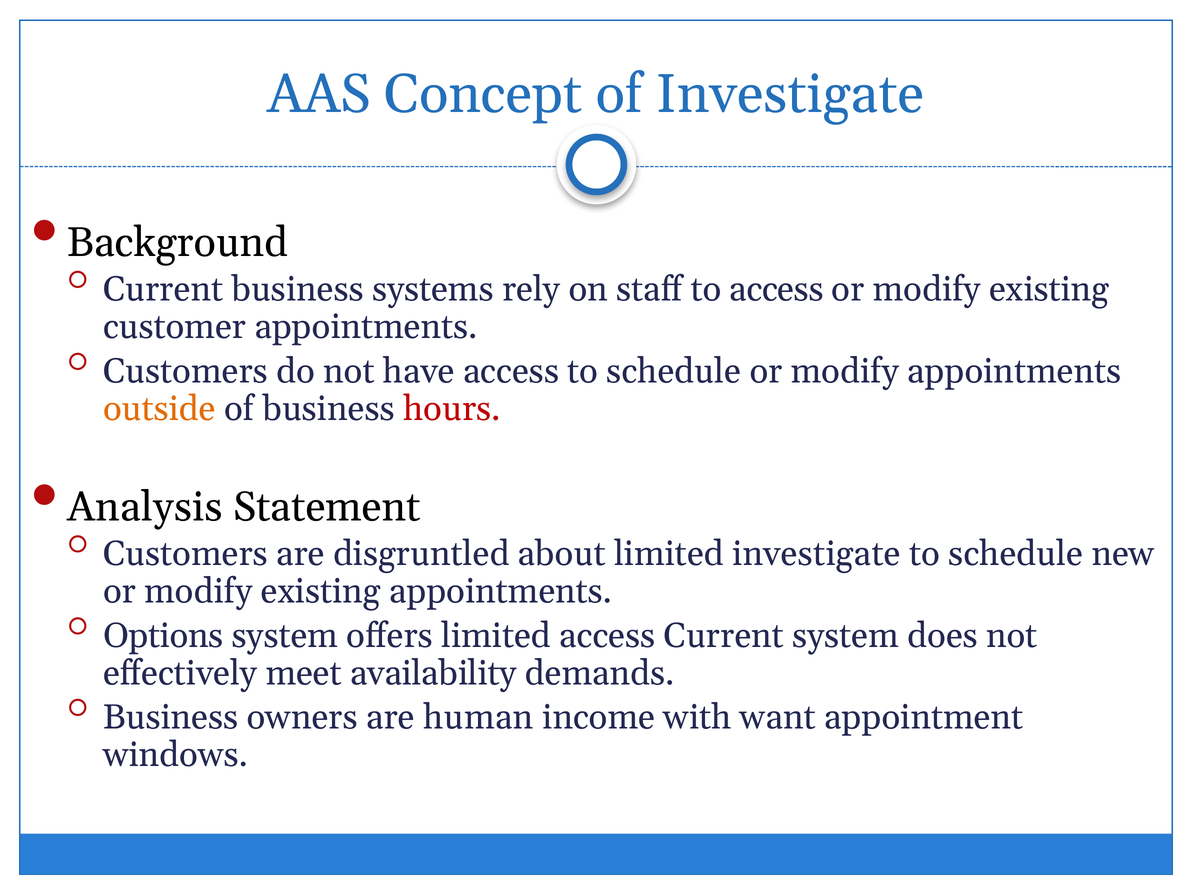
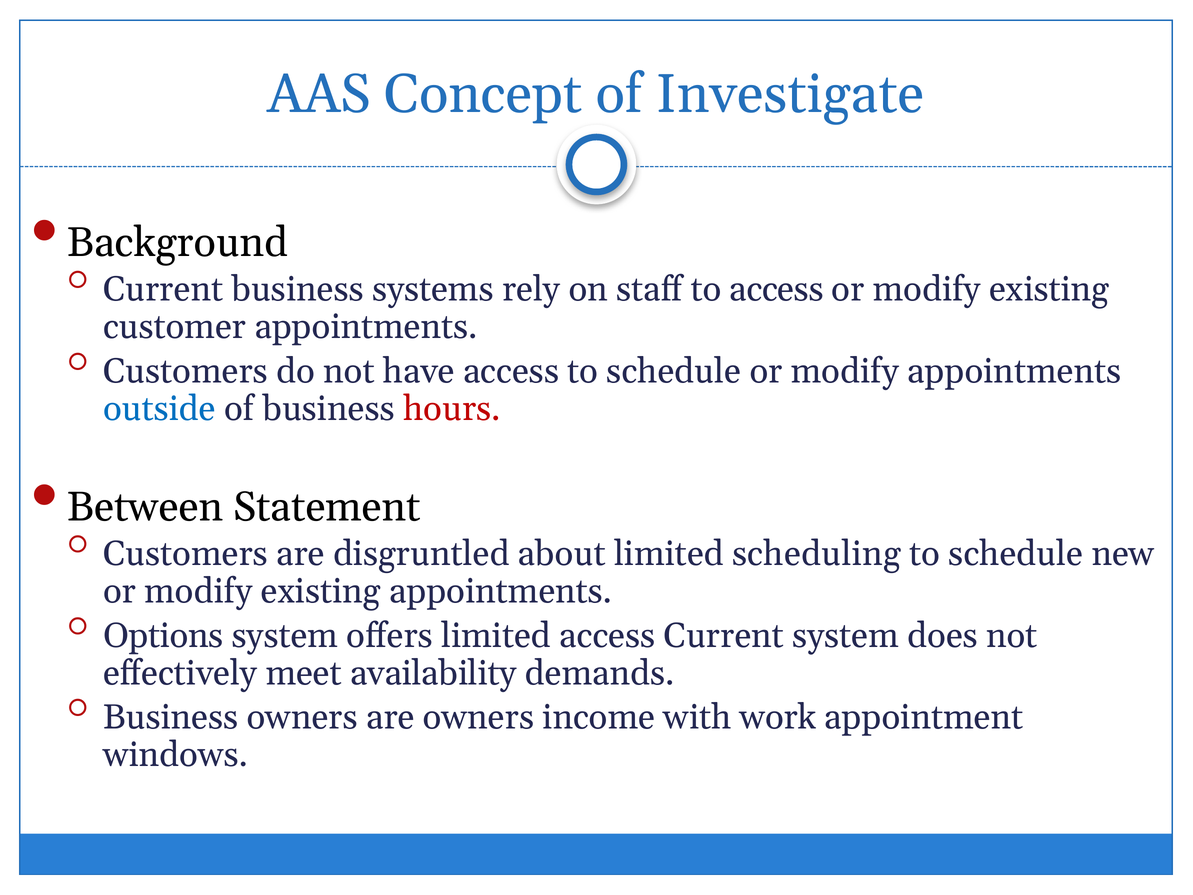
outside colour: orange -> blue
Analysis: Analysis -> Between
limited investigate: investigate -> scheduling
are human: human -> owners
want: want -> work
